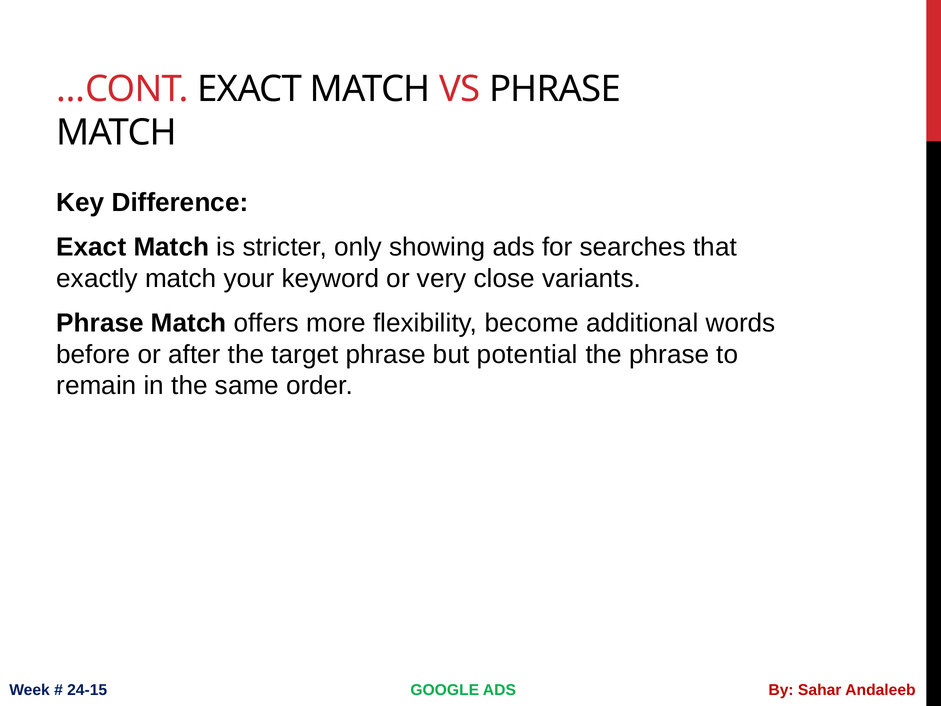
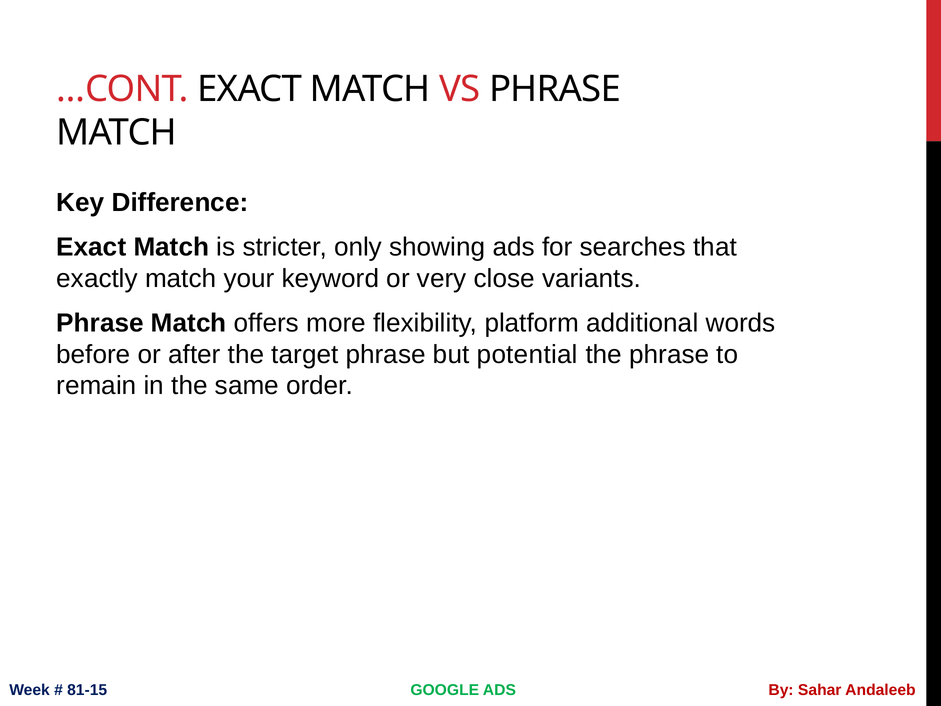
become: become -> platform
24-15: 24-15 -> 81-15
